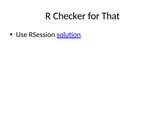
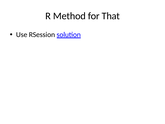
Checker: Checker -> Method
